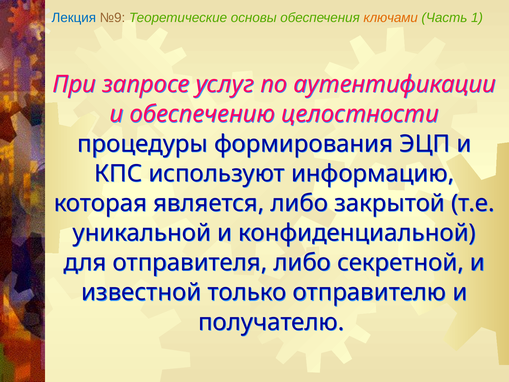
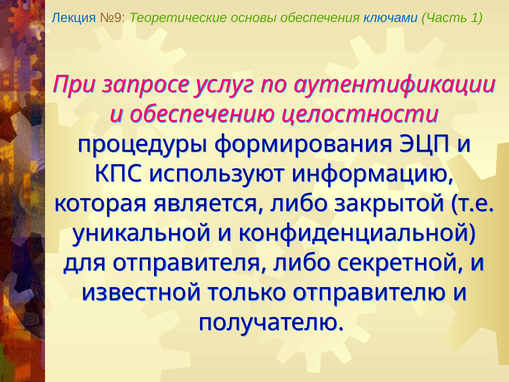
ключами colour: orange -> blue
